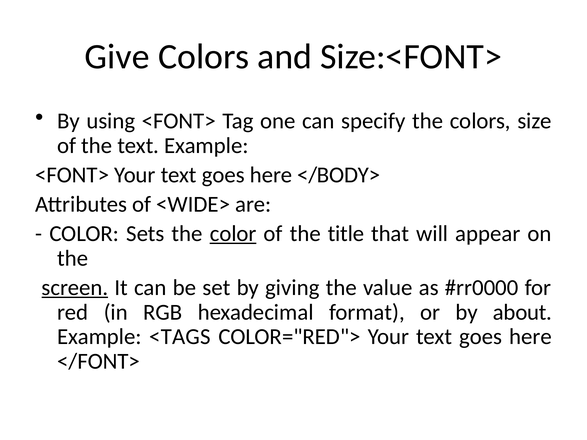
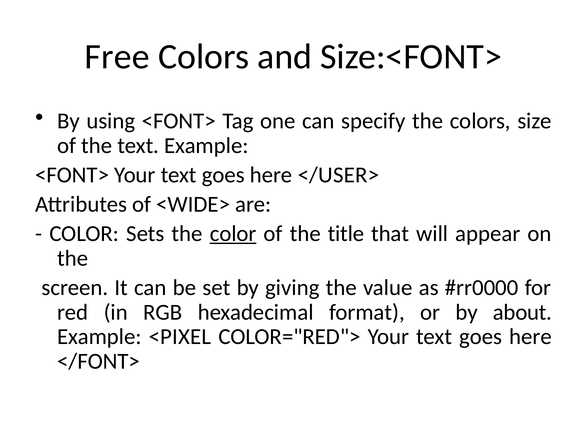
Give: Give -> Free
</BODY>: </BODY> -> </USER>
screen underline: present -> none
<TAGS: <TAGS -> <PIXEL
